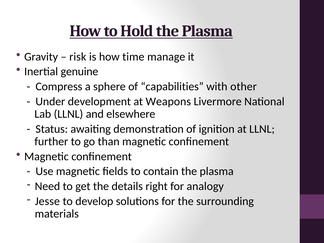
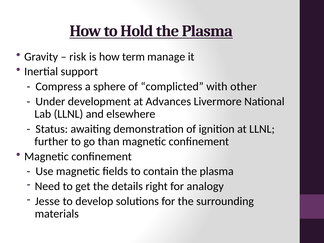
time: time -> term
genuine: genuine -> support
capabilities: capabilities -> complicted
Weapons: Weapons -> Advances
